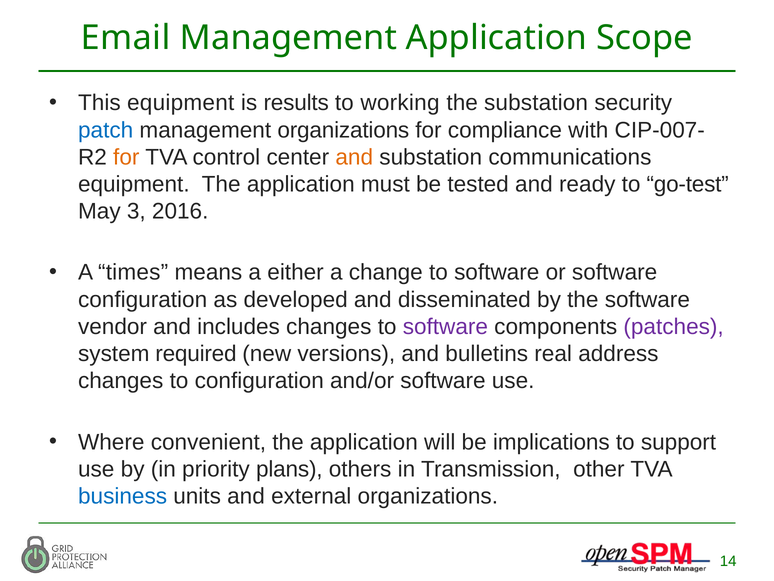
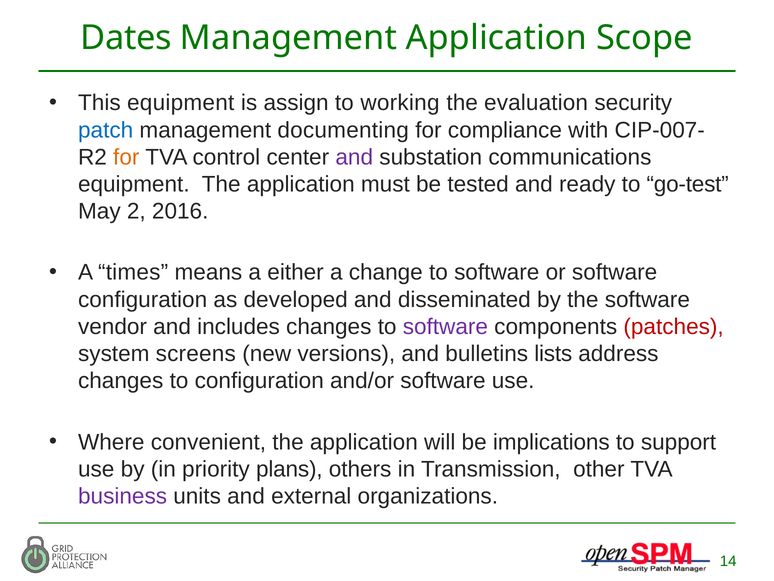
Email: Email -> Dates
results: results -> assign
the substation: substation -> evaluation
management organizations: organizations -> documenting
and at (354, 157) colour: orange -> purple
3: 3 -> 2
patches colour: purple -> red
required: required -> screens
real: real -> lists
business colour: blue -> purple
